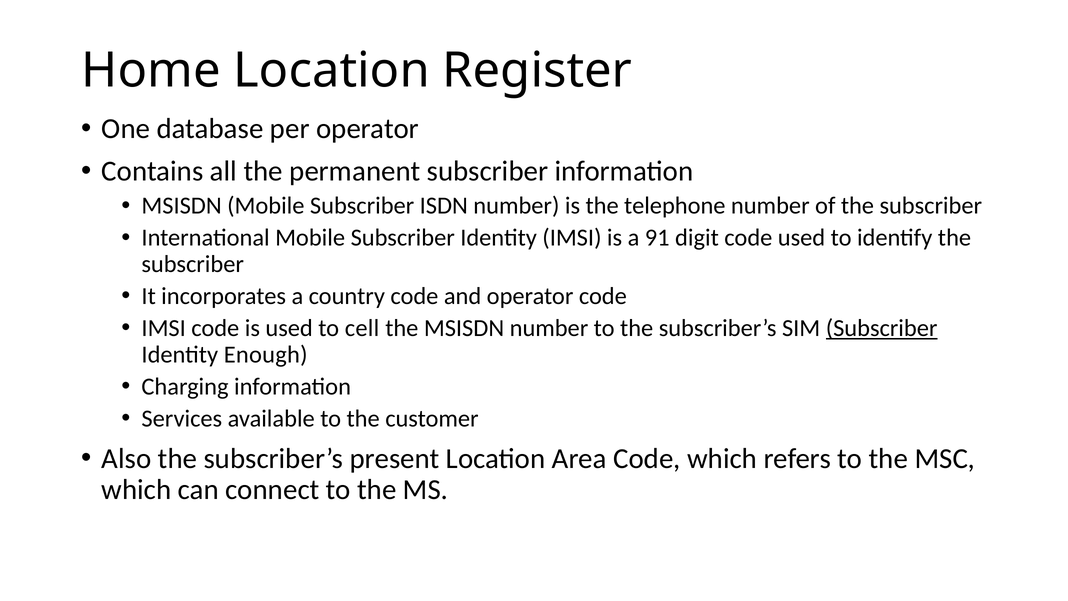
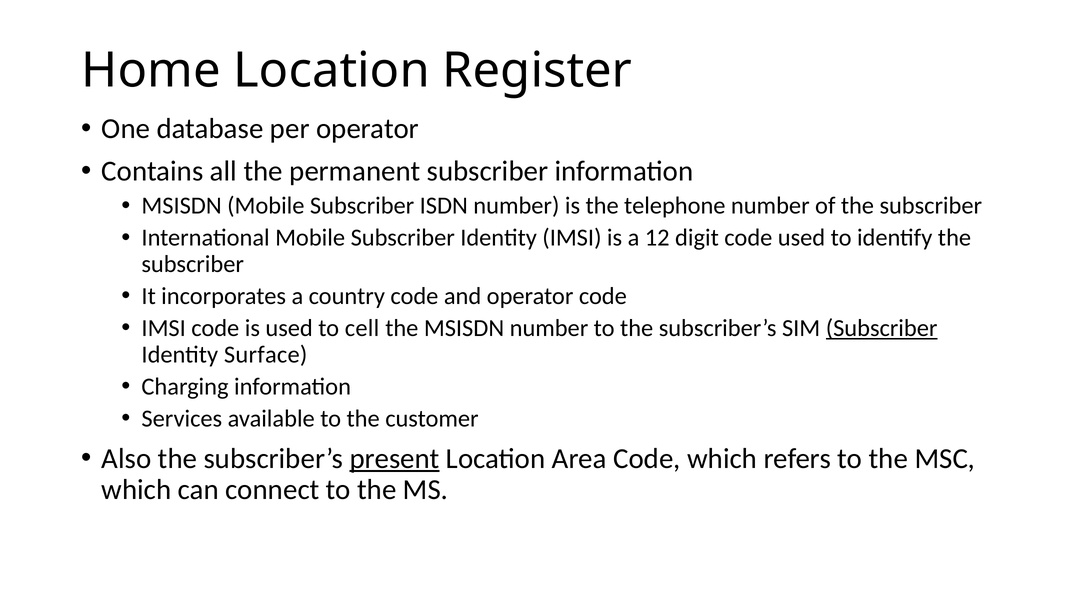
91: 91 -> 12
Enough: Enough -> Surface
present underline: none -> present
